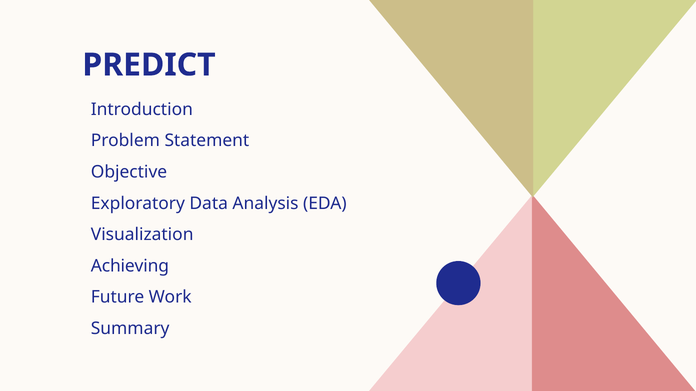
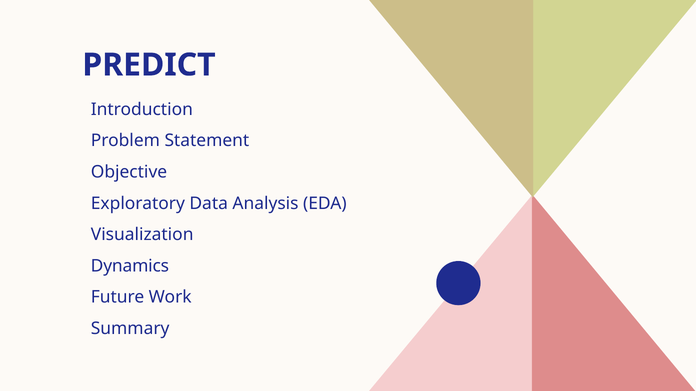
Achieving: Achieving -> Dynamics
